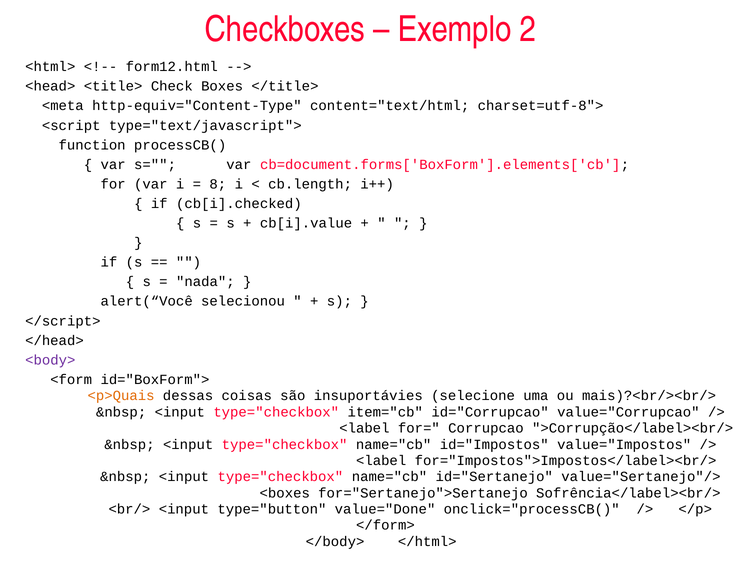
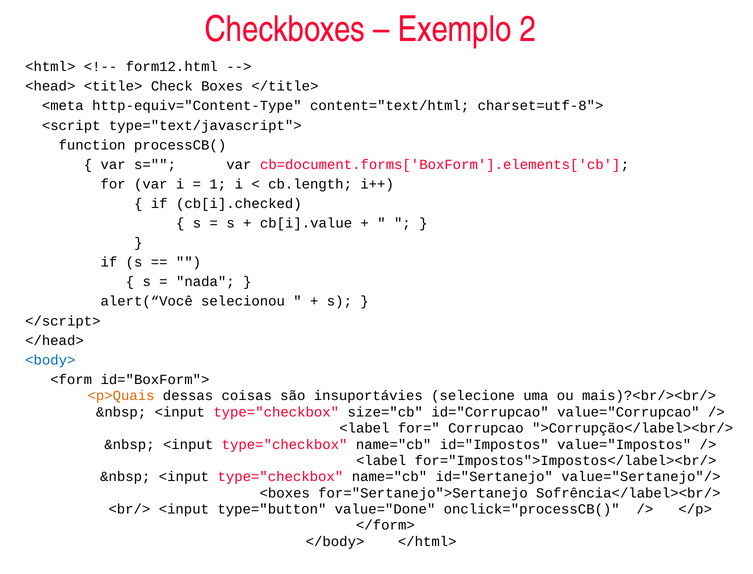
8: 8 -> 1
<body> colour: purple -> blue
item="cb: item="cb -> size="cb
